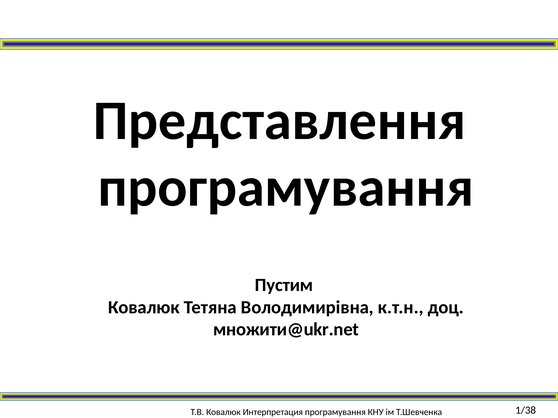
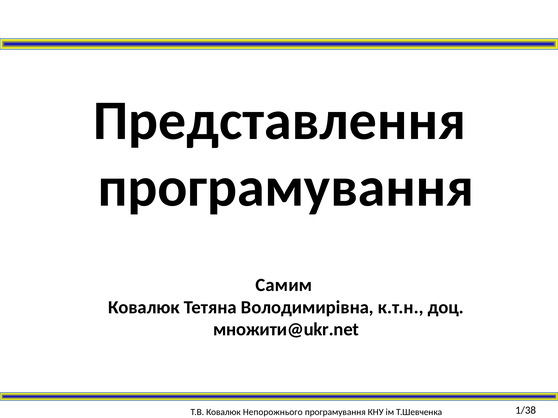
Пустим: Пустим -> Самим
Интерпретация: Интерпретация -> Непорожнього
